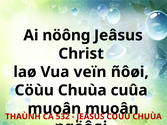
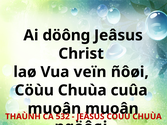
nöông: nöông -> döông
